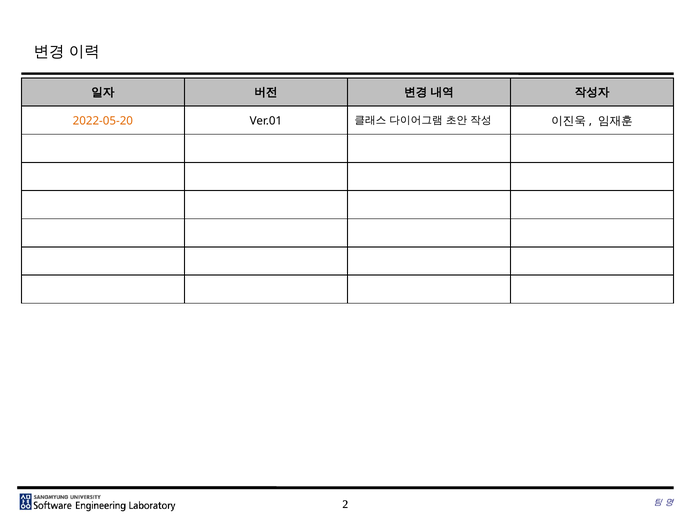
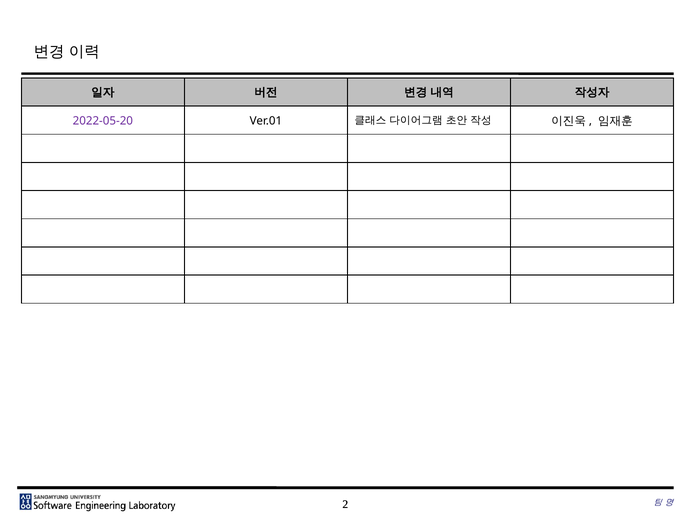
2022-05-20 colour: orange -> purple
